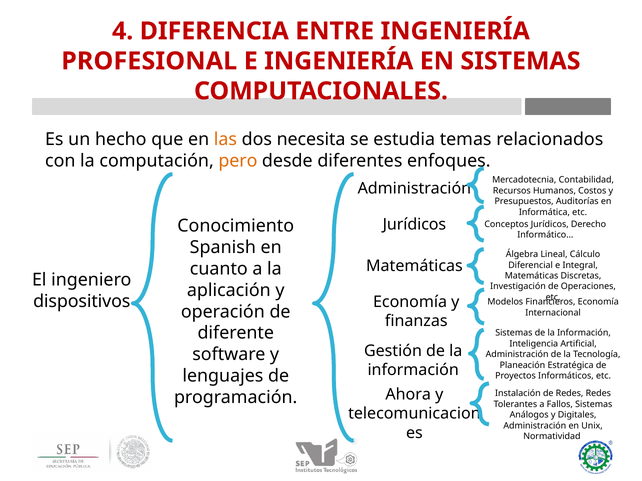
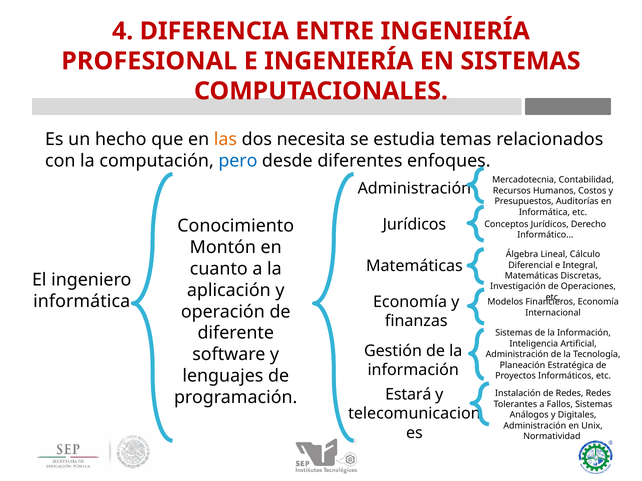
pero colour: orange -> blue
Spanish: Spanish -> Montón
dispositivos at (82, 302): dispositivos -> informática
Ahora: Ahora -> Estará
